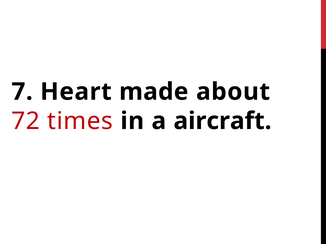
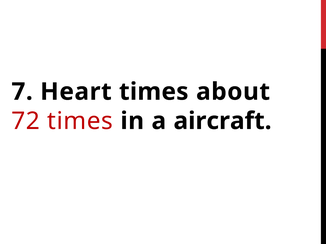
Heart made: made -> times
